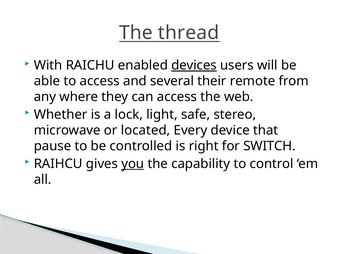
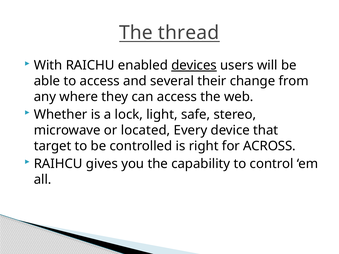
remote: remote -> change
pause: pause -> target
SWITCH: SWITCH -> ACROSS
you underline: present -> none
